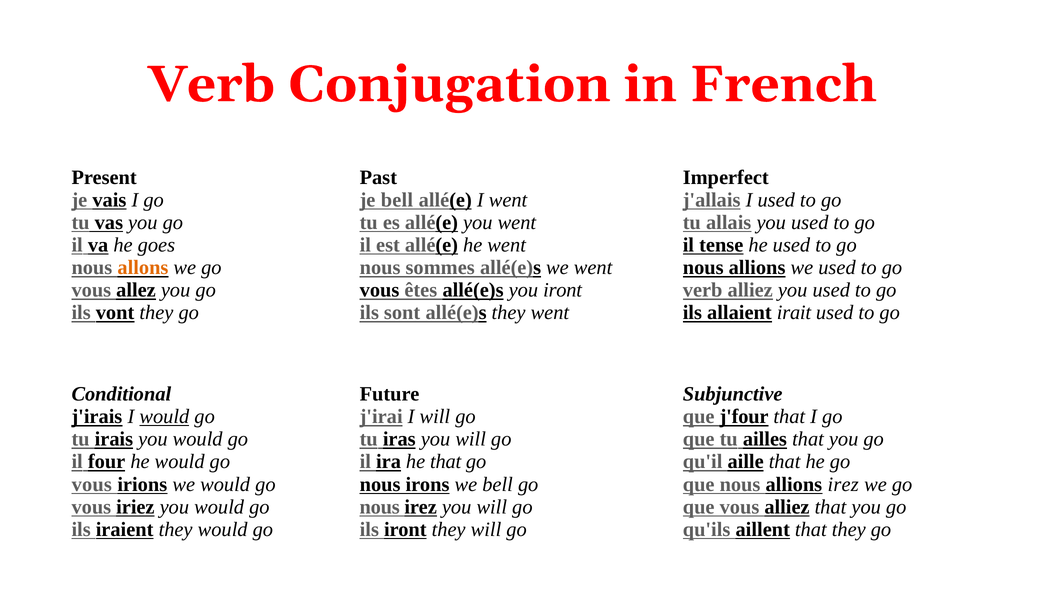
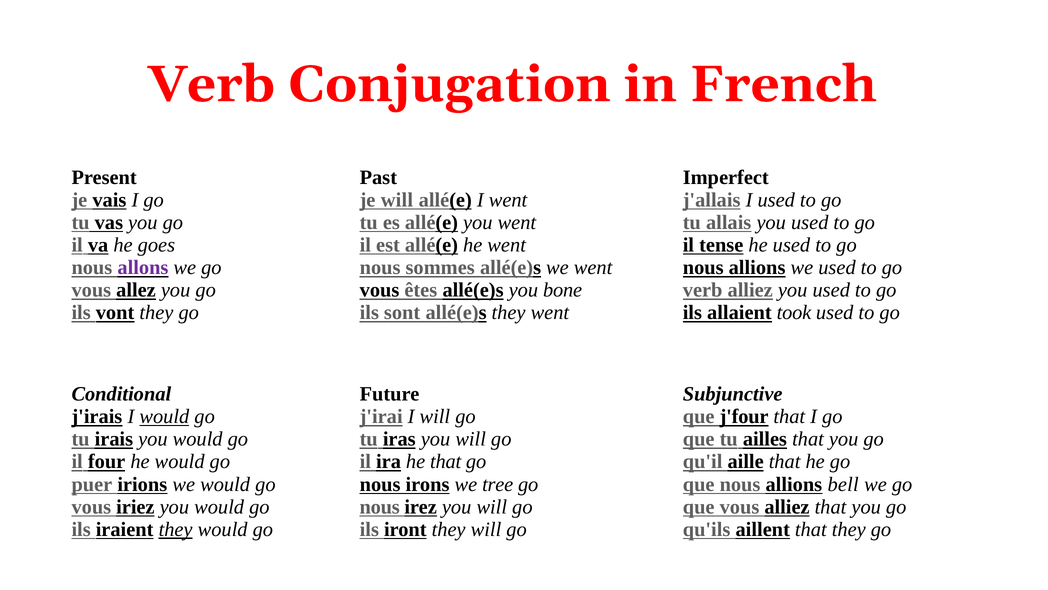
je bell: bell -> will
allons colour: orange -> purple
you iront: iront -> bone
irait: irait -> took
vous at (92, 484): vous -> puer
we bell: bell -> tree
allions irez: irez -> bell
they at (176, 529) underline: none -> present
